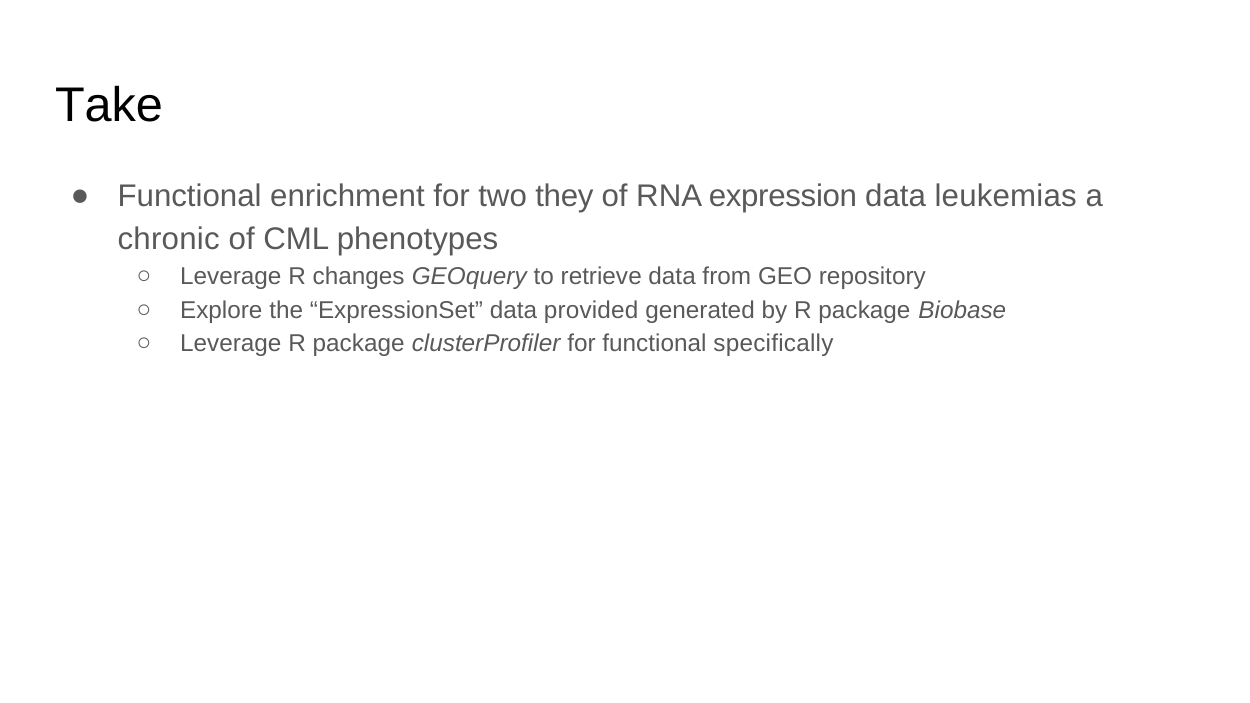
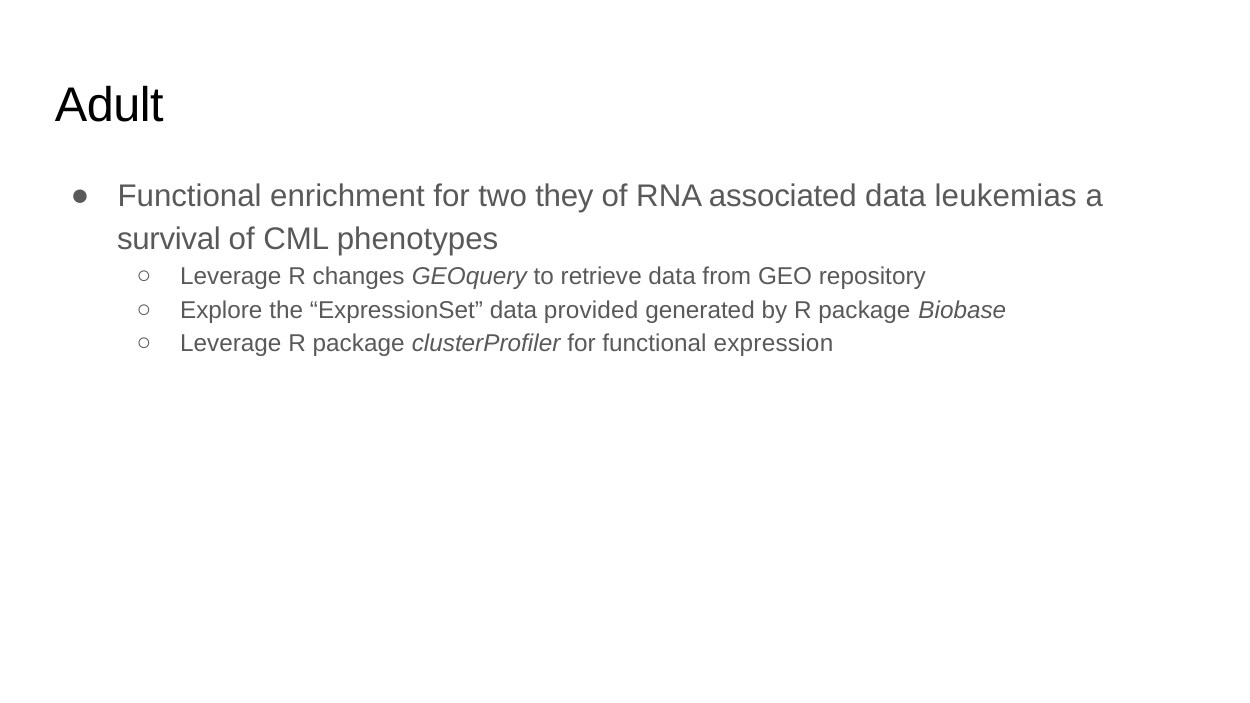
Take: Take -> Adult
expression: expression -> associated
chronic: chronic -> survival
specifically: specifically -> expression
